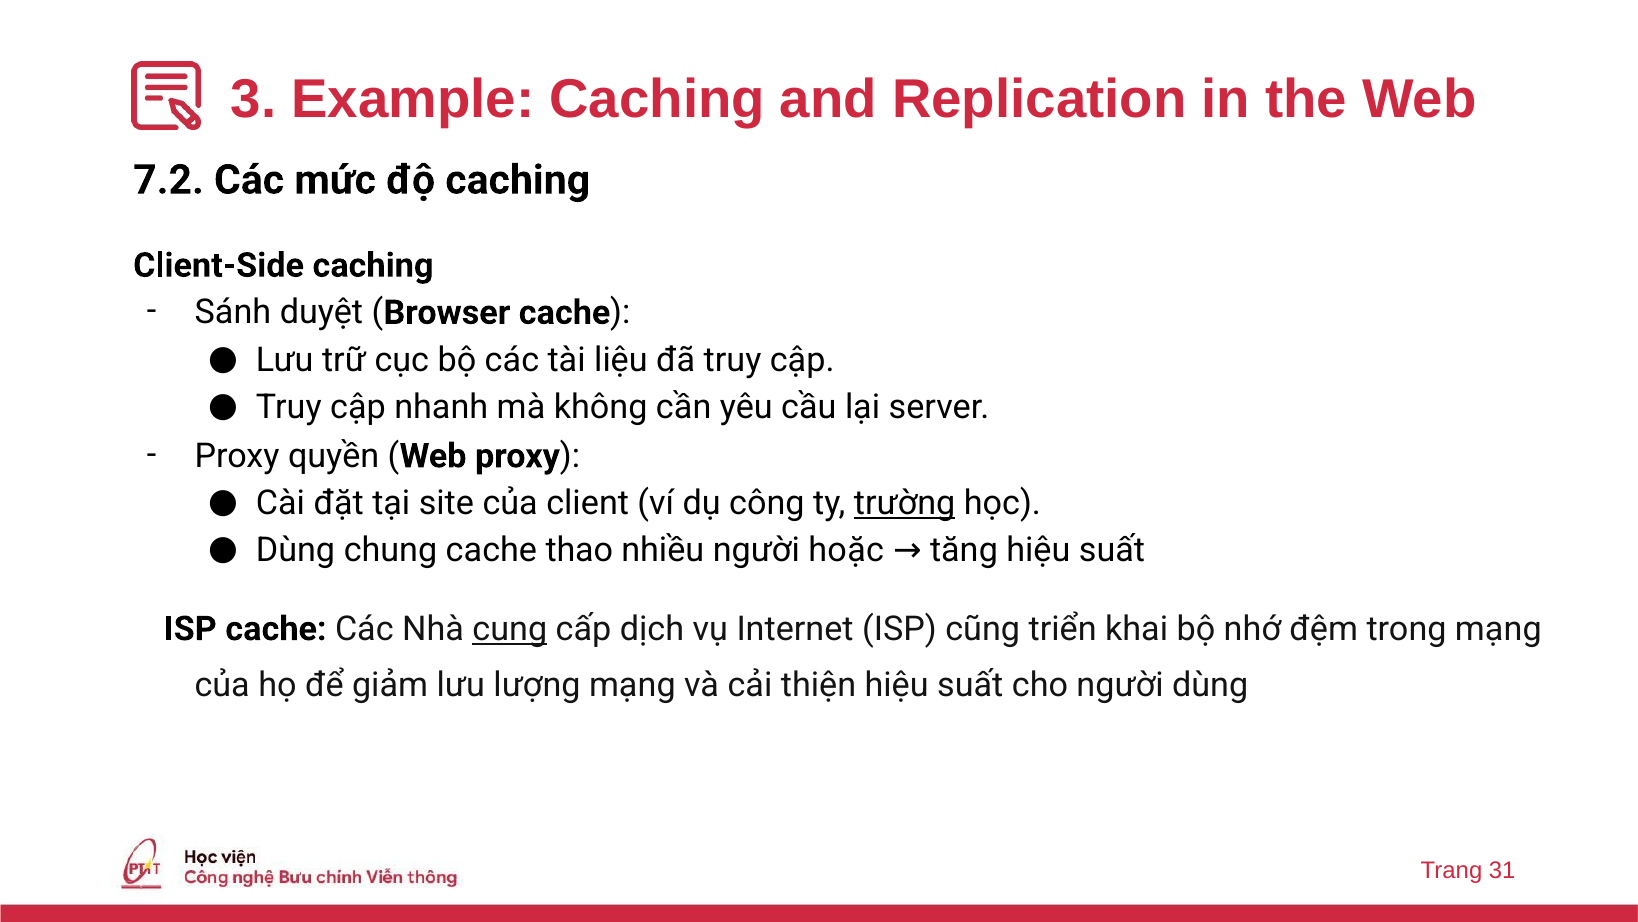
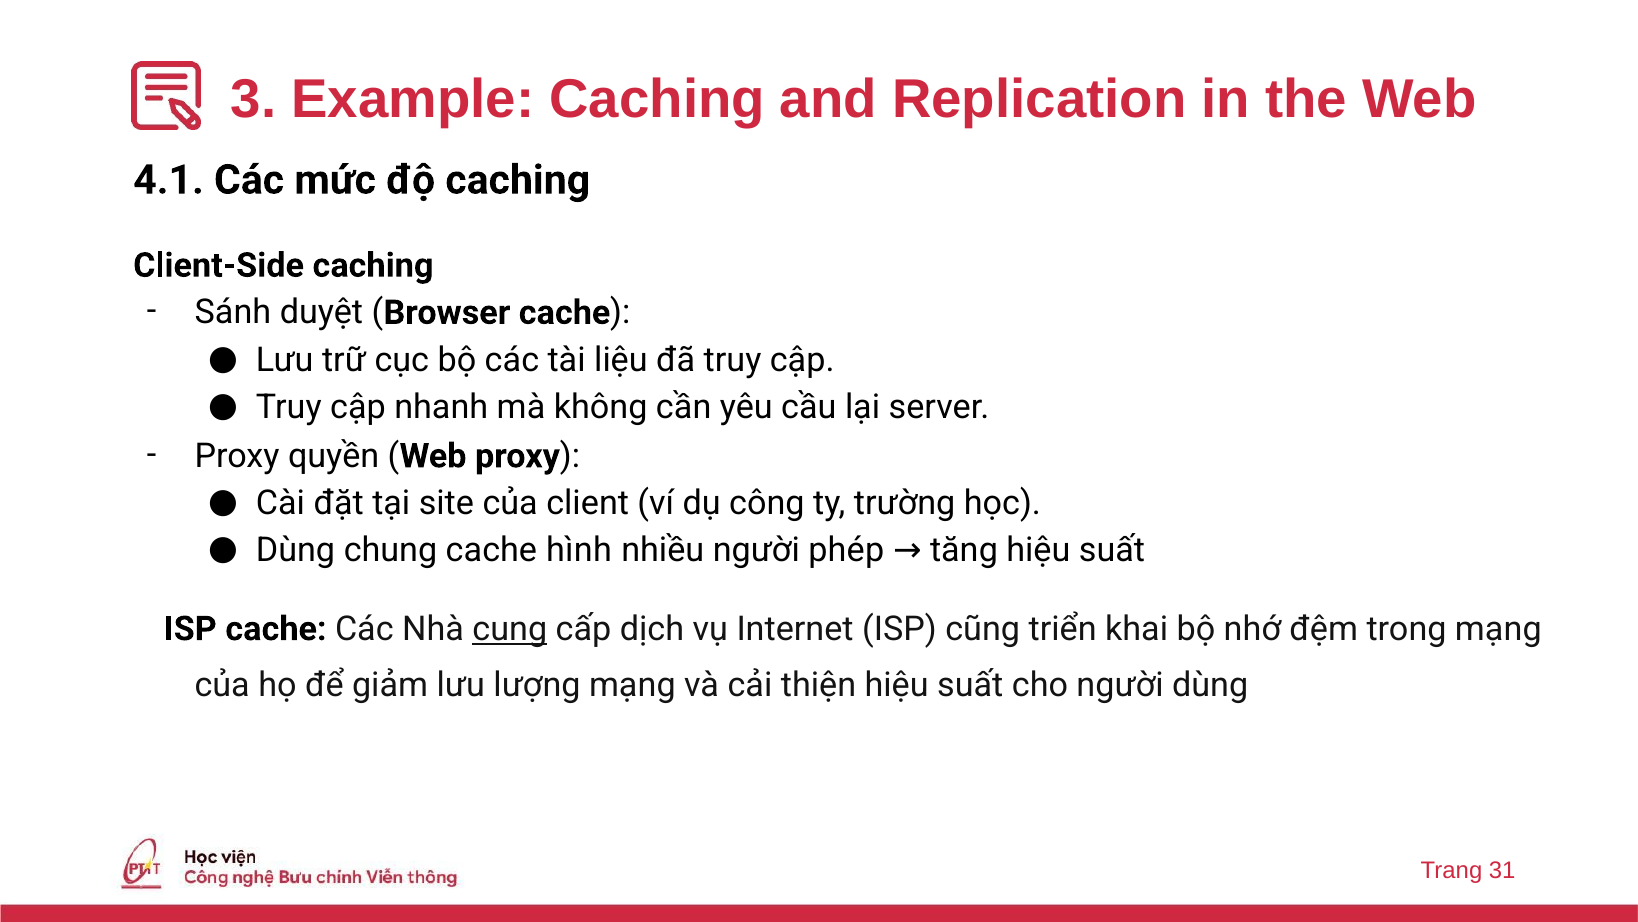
7.2: 7.2 -> 4.1
trường underline: present -> none
thao: thao -> hình
hoặc: hoặc -> phép
